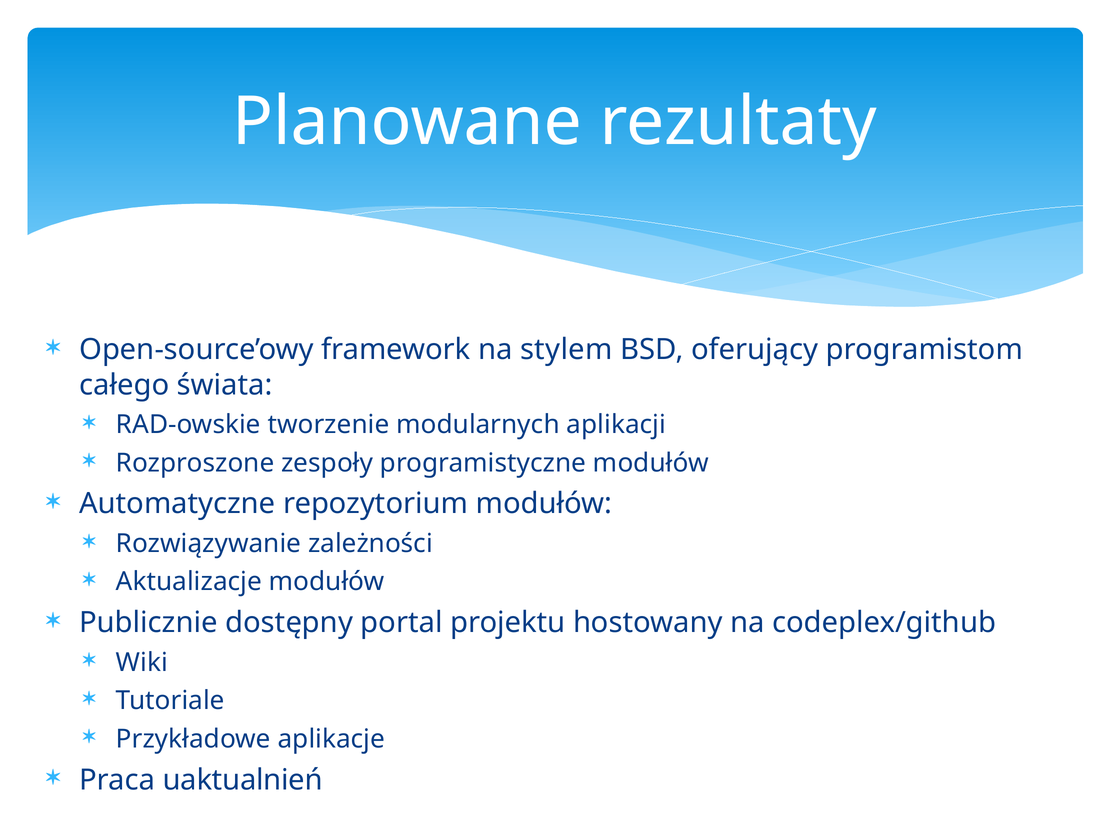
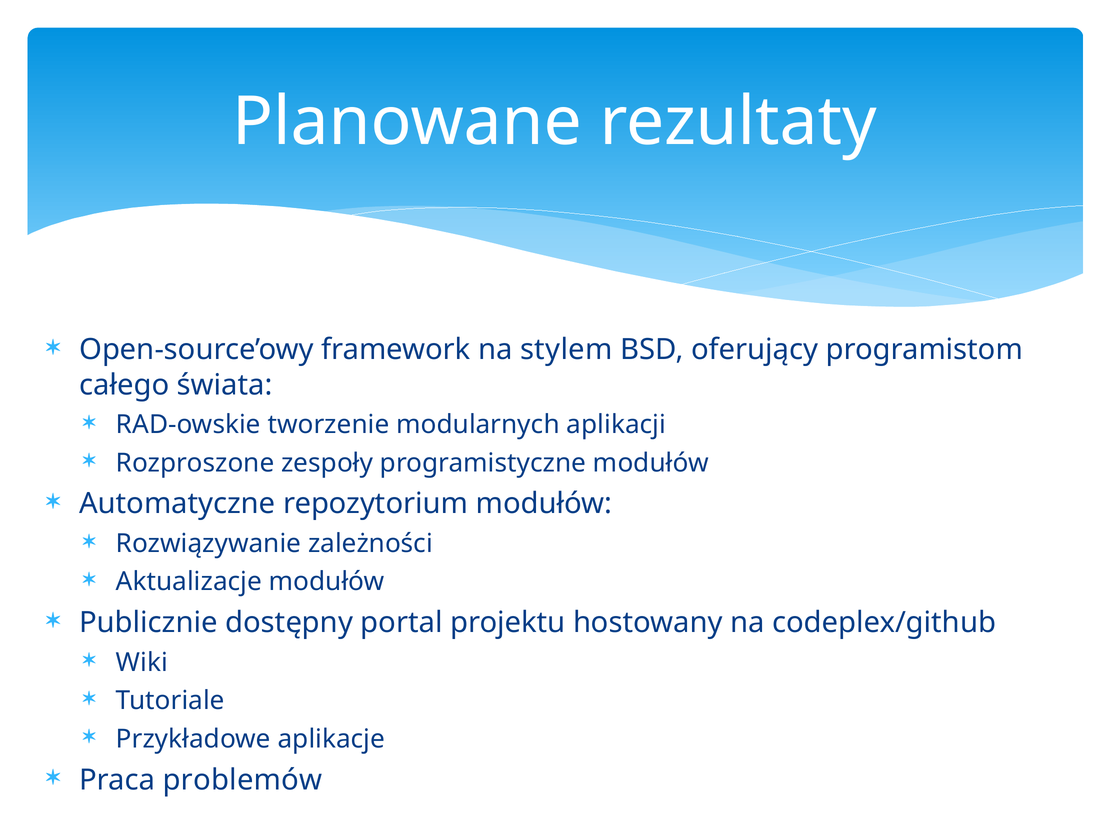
uaktualnień: uaktualnień -> problemów
